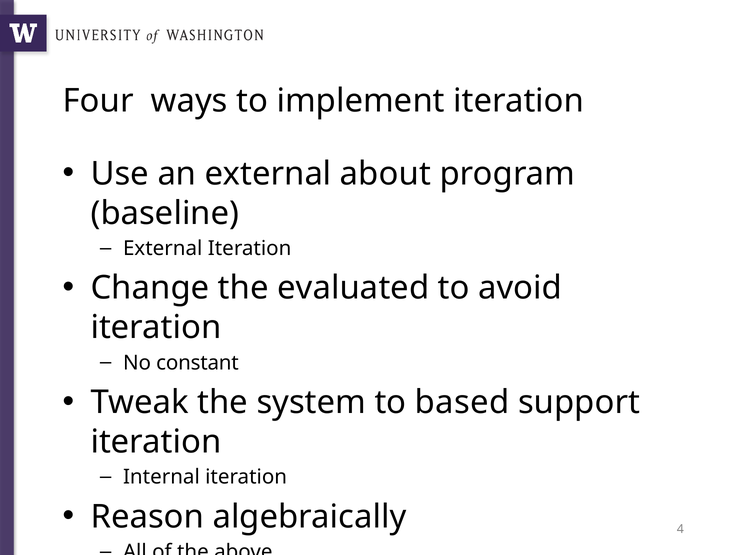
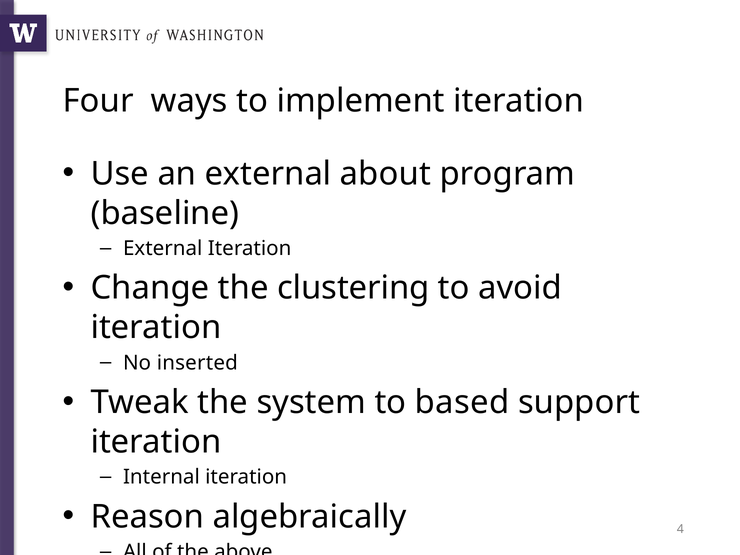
evaluated: evaluated -> clustering
constant: constant -> inserted
